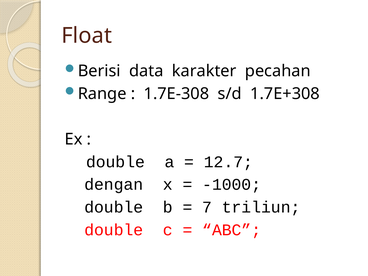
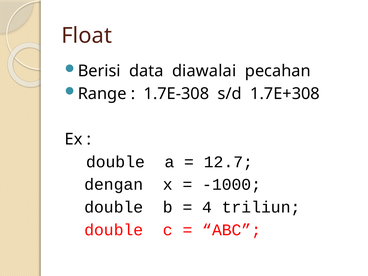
karakter: karakter -> diawalai
7: 7 -> 4
